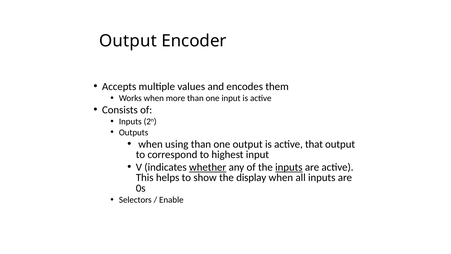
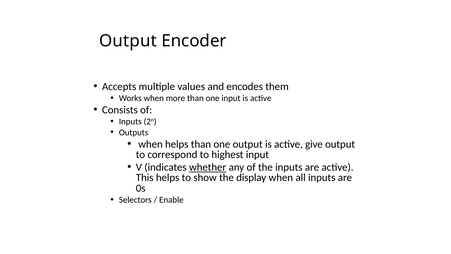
when using: using -> helps
that: that -> give
inputs at (289, 167) underline: present -> none
